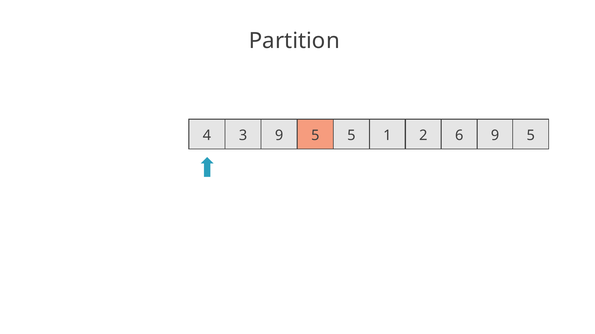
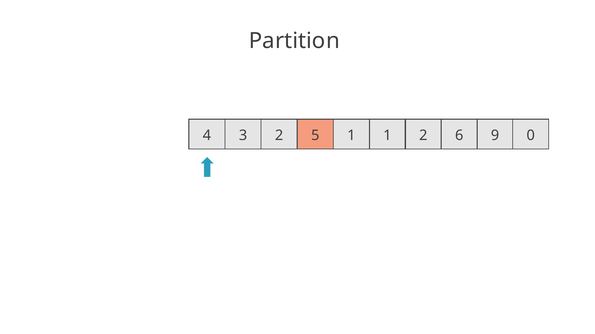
3 9: 9 -> 2
5 5: 5 -> 1
6 9 5: 5 -> 0
